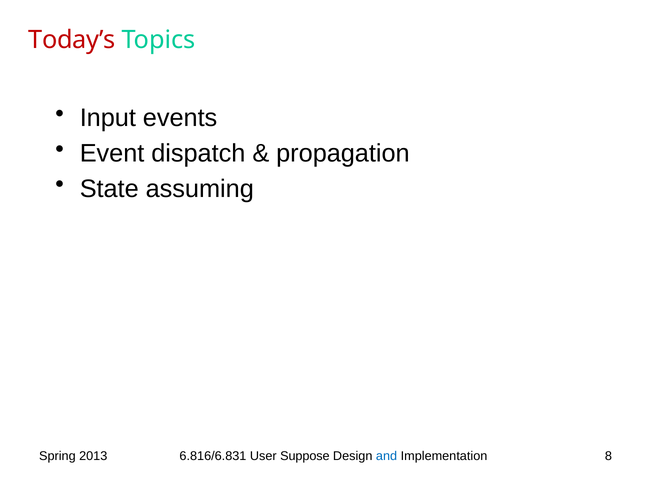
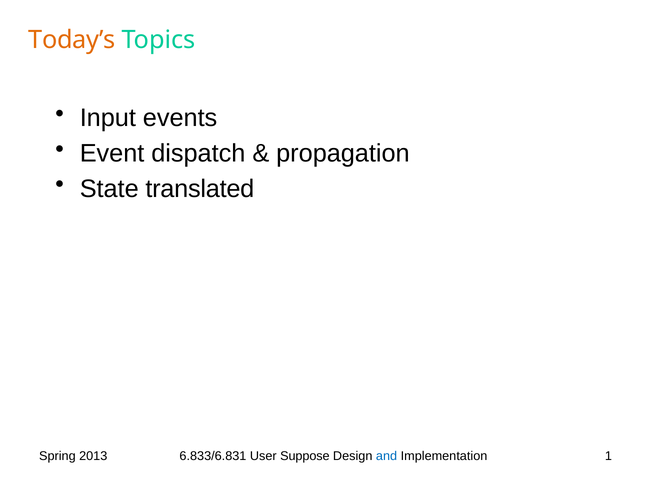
Today’s colour: red -> orange
assuming: assuming -> translated
6.816/6.831: 6.816/6.831 -> 6.833/6.831
8: 8 -> 1
